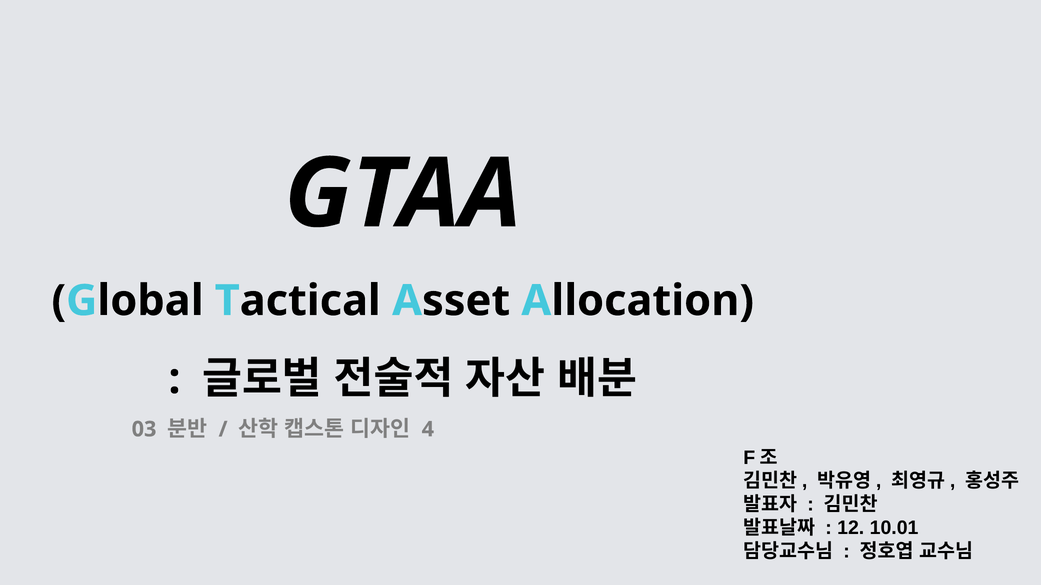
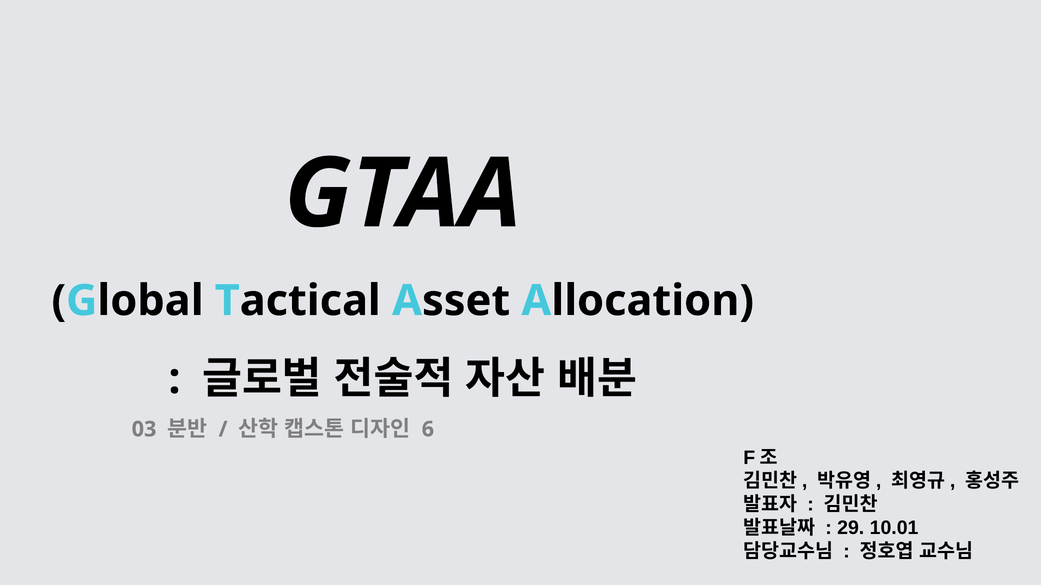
4: 4 -> 6
12: 12 -> 29
